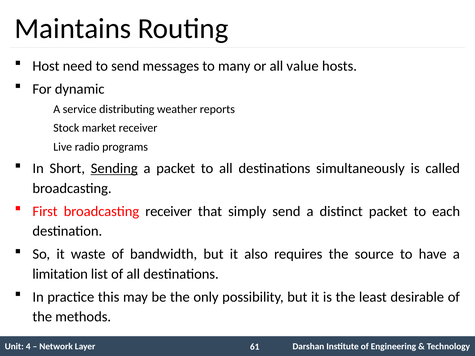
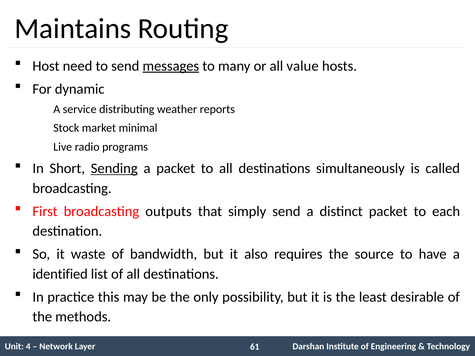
messages underline: none -> present
market receiver: receiver -> minimal
broadcasting receiver: receiver -> outputs
limitation: limitation -> identified
